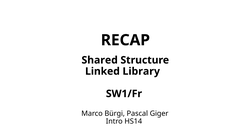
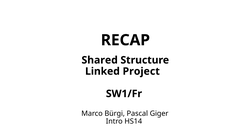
Library: Library -> Project
